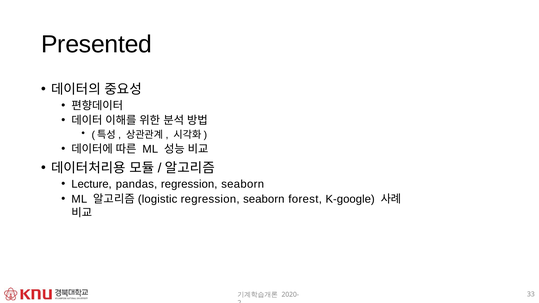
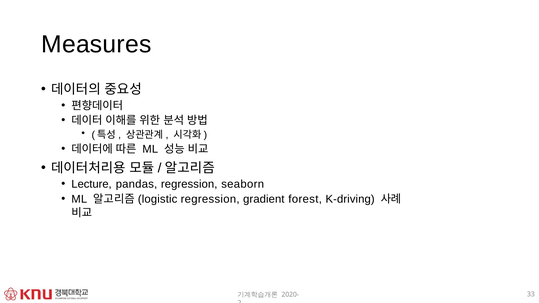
Presented: Presented -> Measures
seaborn at (264, 199): seaborn -> gradient
K-google: K-google -> K-driving
